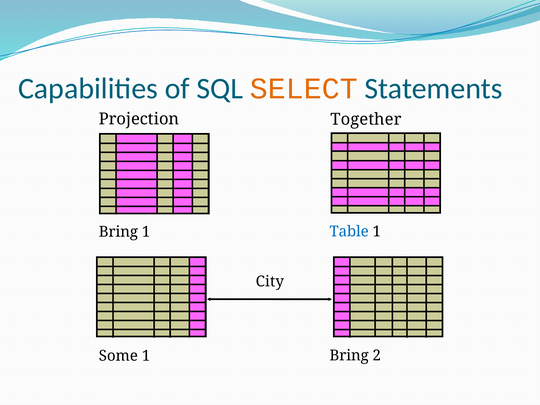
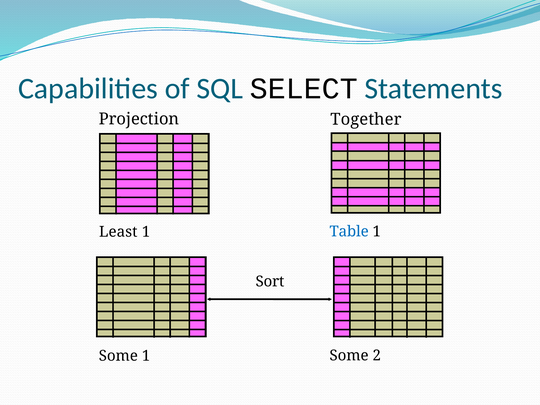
SELECT colour: orange -> black
Bring at (118, 232): Bring -> Least
City: City -> Sort
Bring at (349, 356): Bring -> Some
